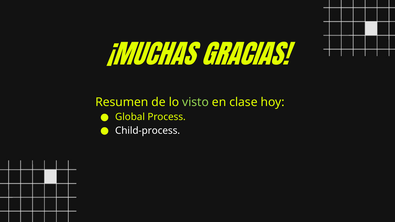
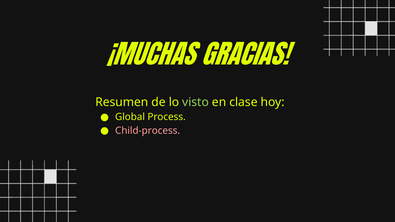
Child-process colour: white -> pink
